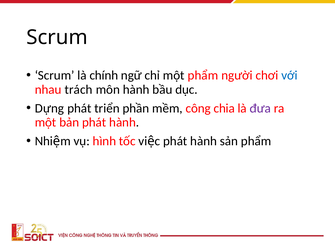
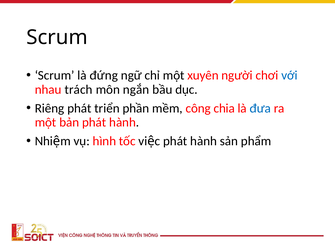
chính: chính -> đứng
một phẩm: phẩm -> xuyên
môn hành: hành -> ngắn
Dựng: Dựng -> Riêng
đưa colour: purple -> blue
